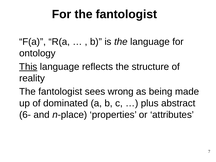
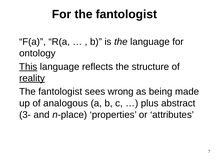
reality underline: none -> present
dominated: dominated -> analogous
6-: 6- -> 3-
